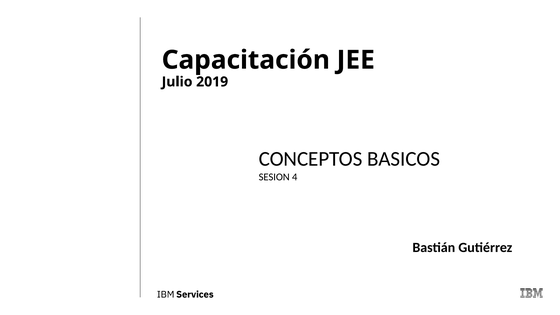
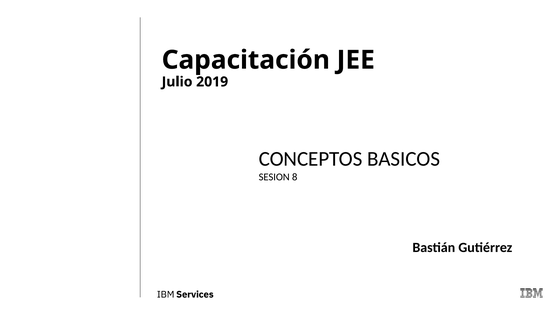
4: 4 -> 8
